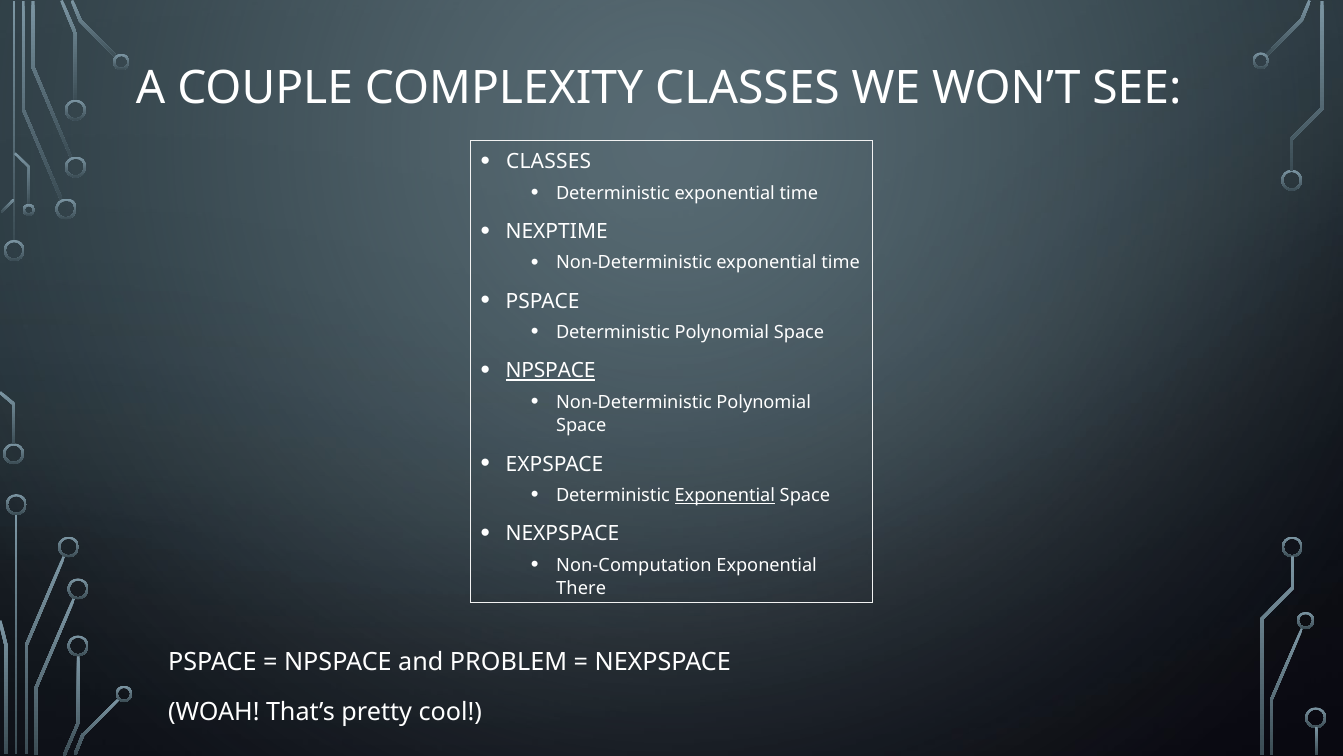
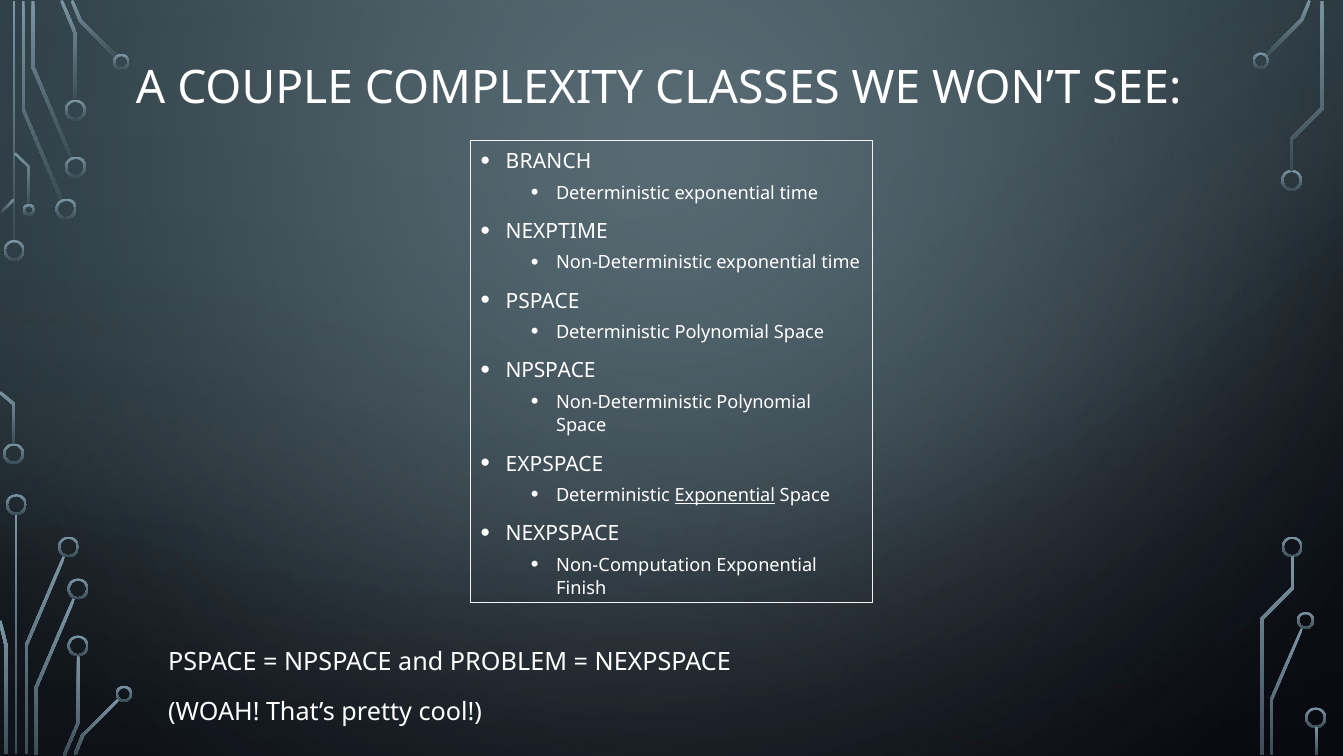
CLASSES at (549, 162): CLASSES -> BRANCH
NPSPACE at (551, 371) underline: present -> none
There: There -> Finish
